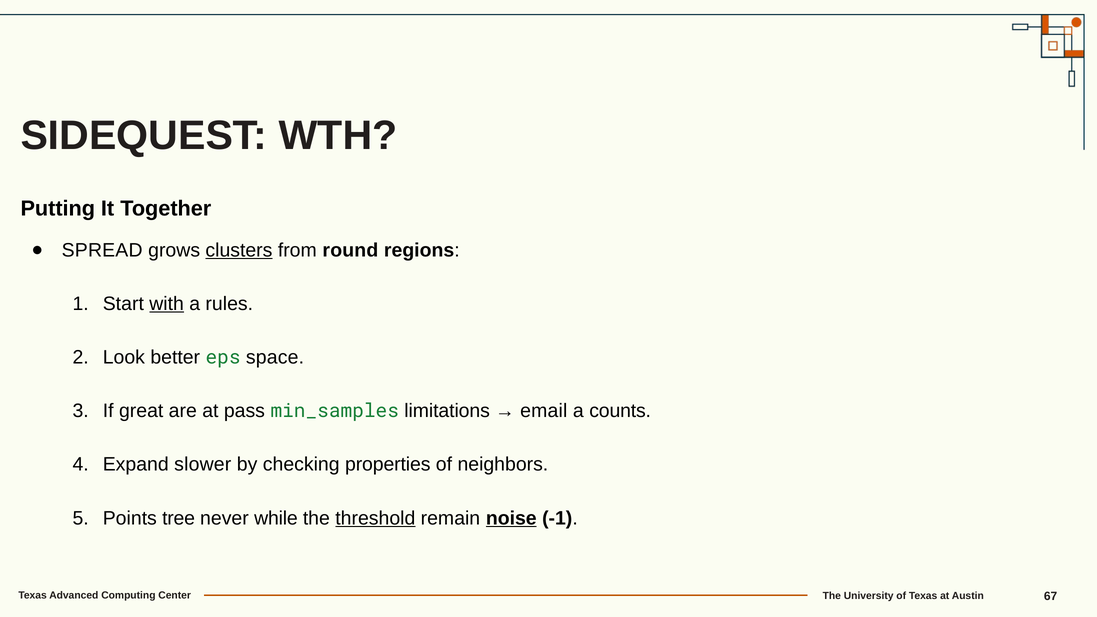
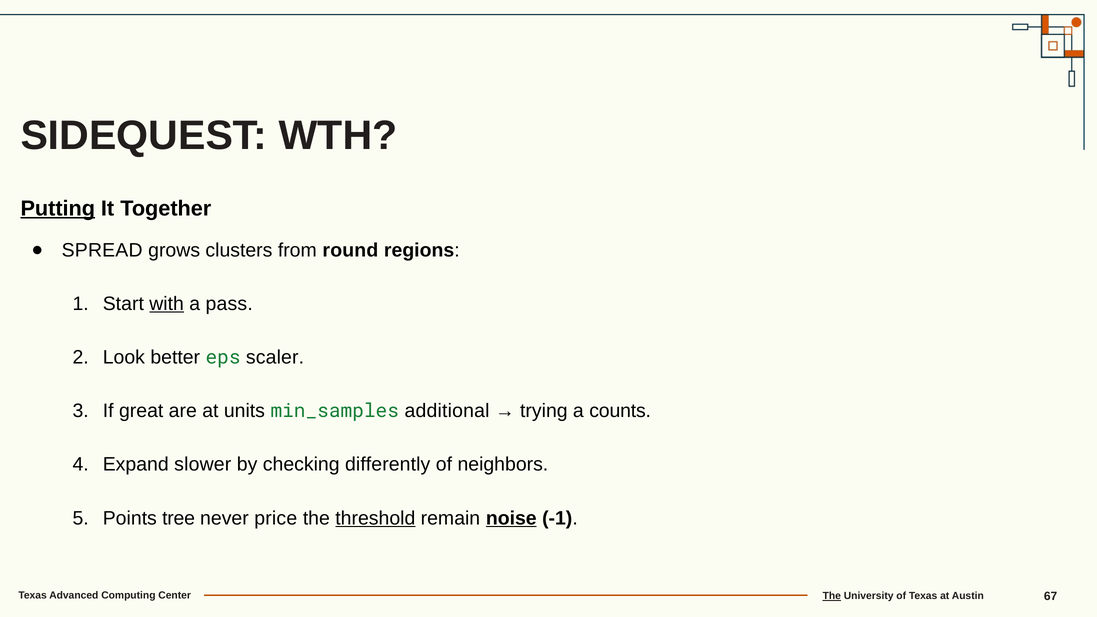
Putting underline: none -> present
clusters underline: present -> none
rules: rules -> pass
space: space -> scaler
pass: pass -> units
limitations: limitations -> additional
email: email -> trying
properties: properties -> differently
while: while -> price
The at (832, 596) underline: none -> present
